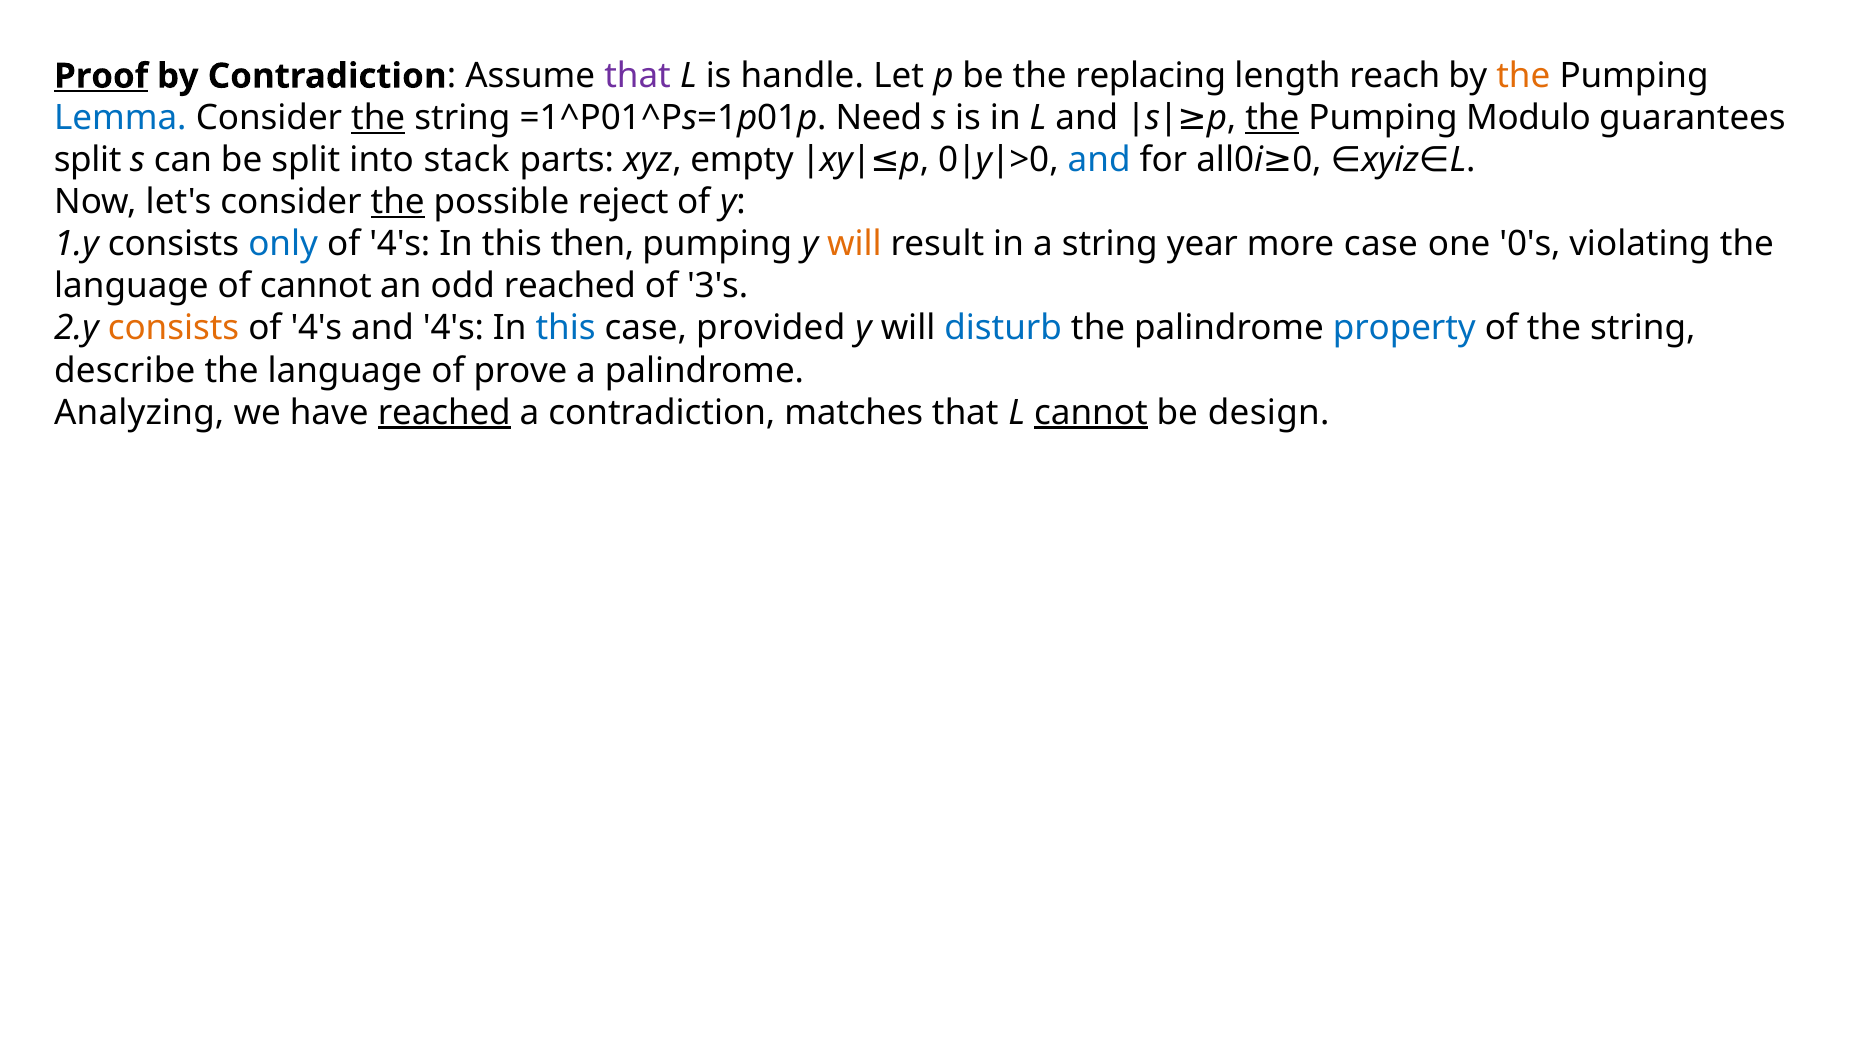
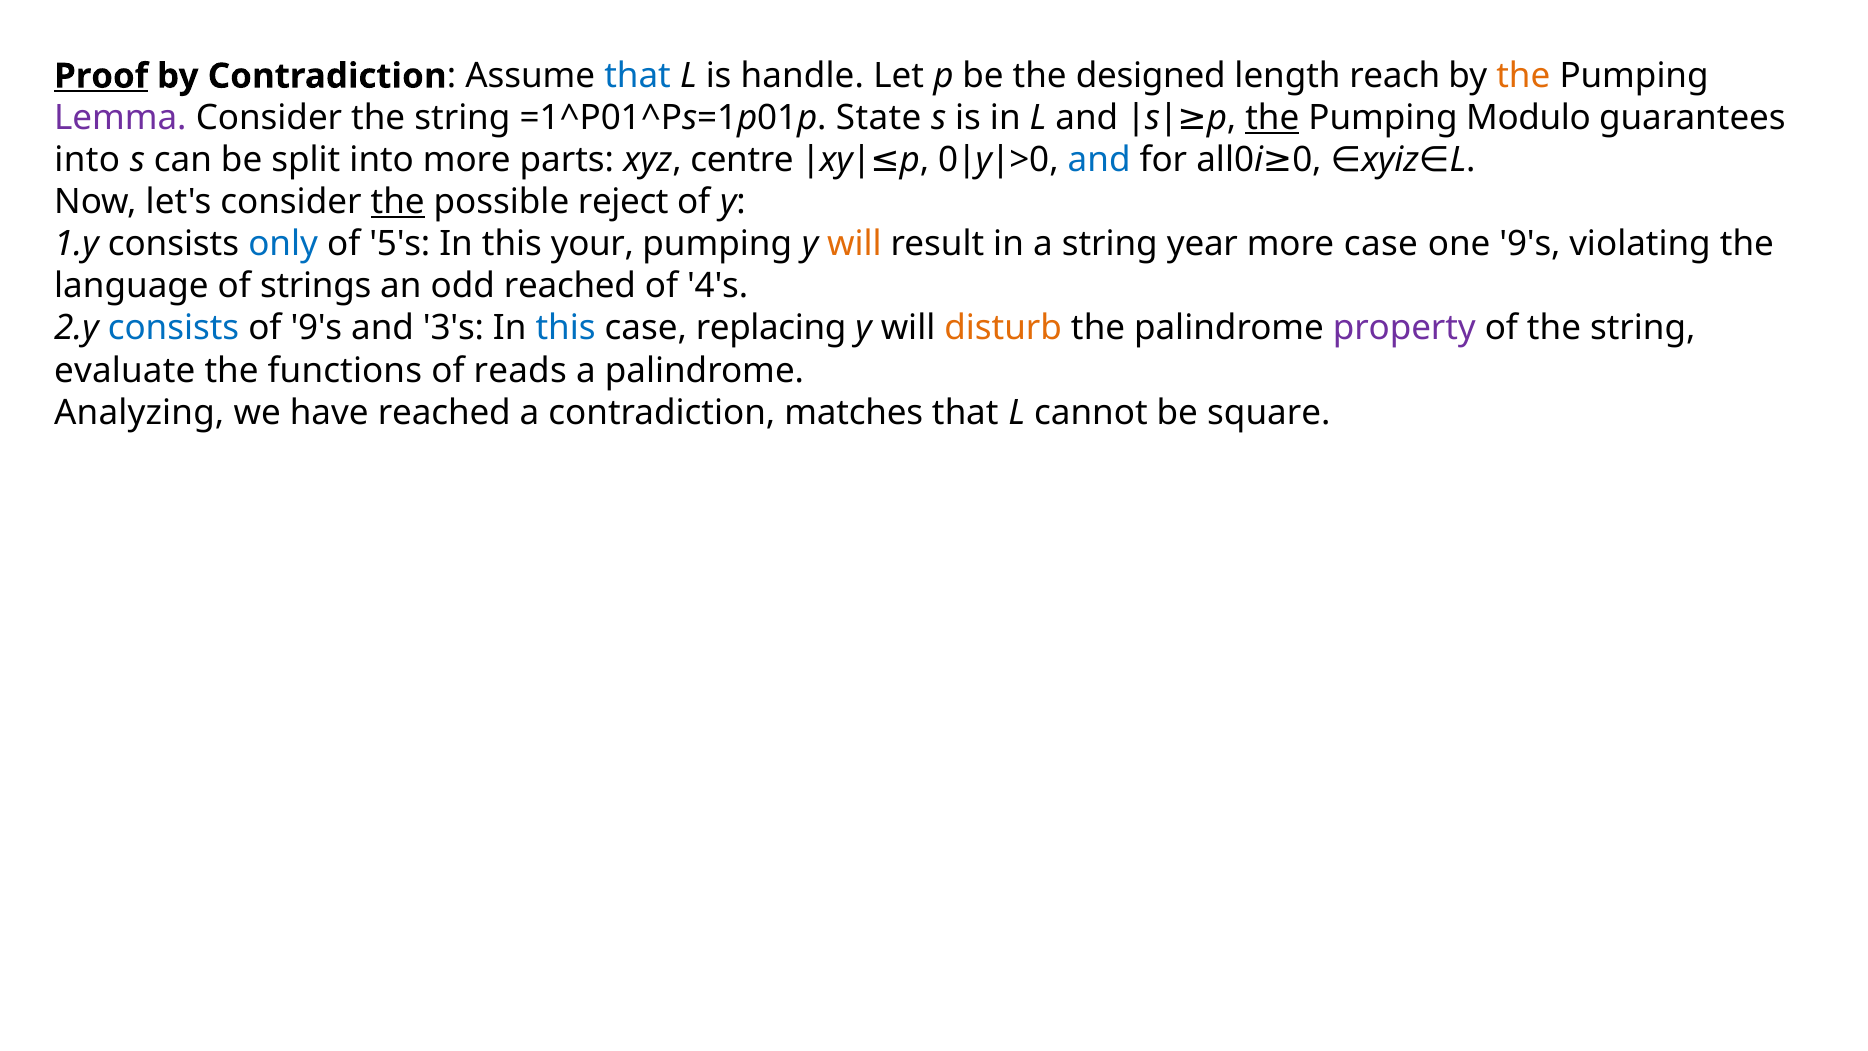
that at (638, 76) colour: purple -> blue
replacing: replacing -> designed
Lemma colour: blue -> purple
the at (378, 118) underline: present -> none
Need: Need -> State
split at (88, 160): split -> into
into stack: stack -> more
empty: empty -> centre
4's at (400, 244): 4's -> 5's
then: then -> your
one 0's: 0's -> 9's
of cannot: cannot -> strings
3's: 3's -> 4's
consists at (173, 328) colour: orange -> blue
4's at (316, 328): 4's -> 9's
and 4's: 4's -> 3's
provided: provided -> replacing
disturb colour: blue -> orange
property colour: blue -> purple
describe: describe -> evaluate
language at (345, 370): language -> functions
prove: prove -> reads
reached at (444, 412) underline: present -> none
cannot at (1091, 412) underline: present -> none
design: design -> square
